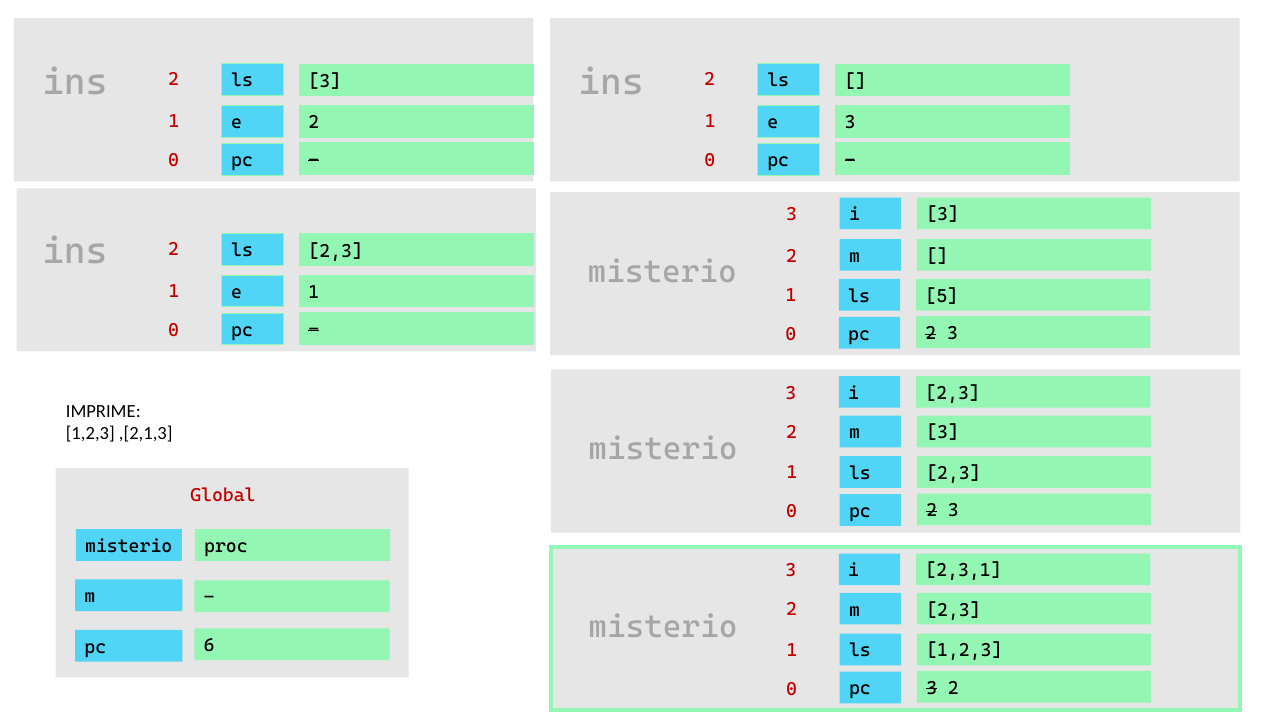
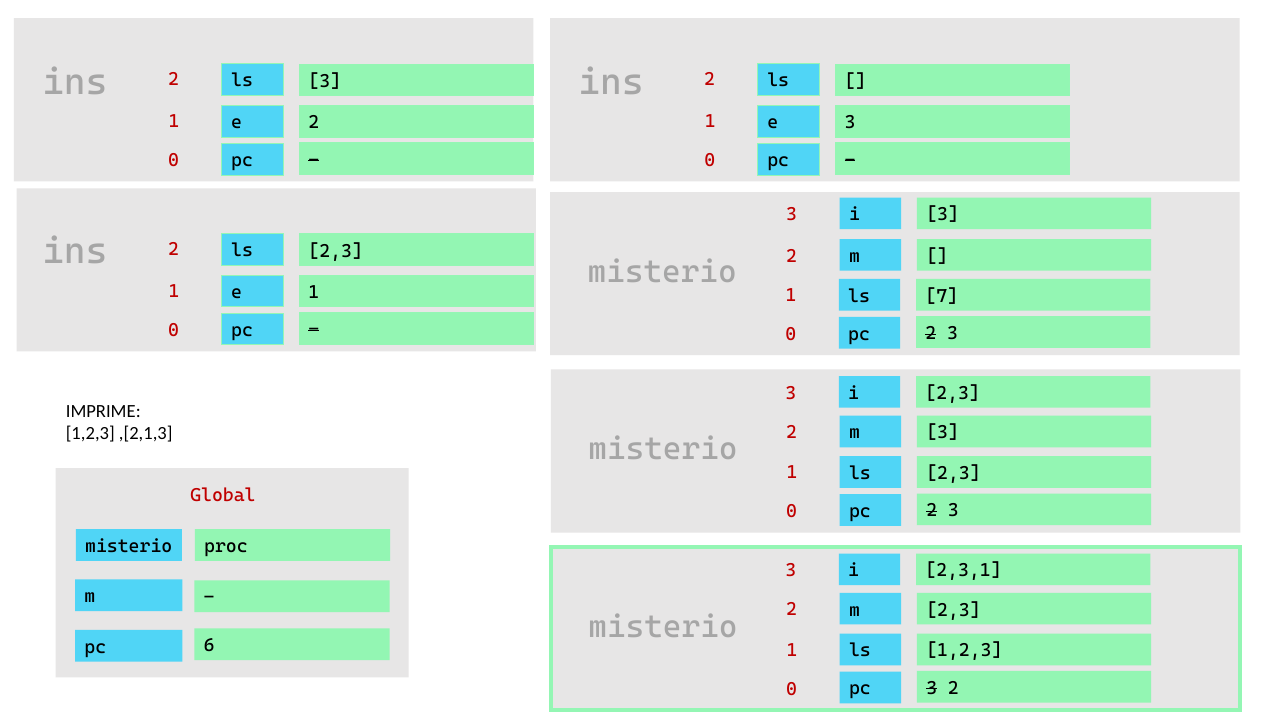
5: 5 -> 7
